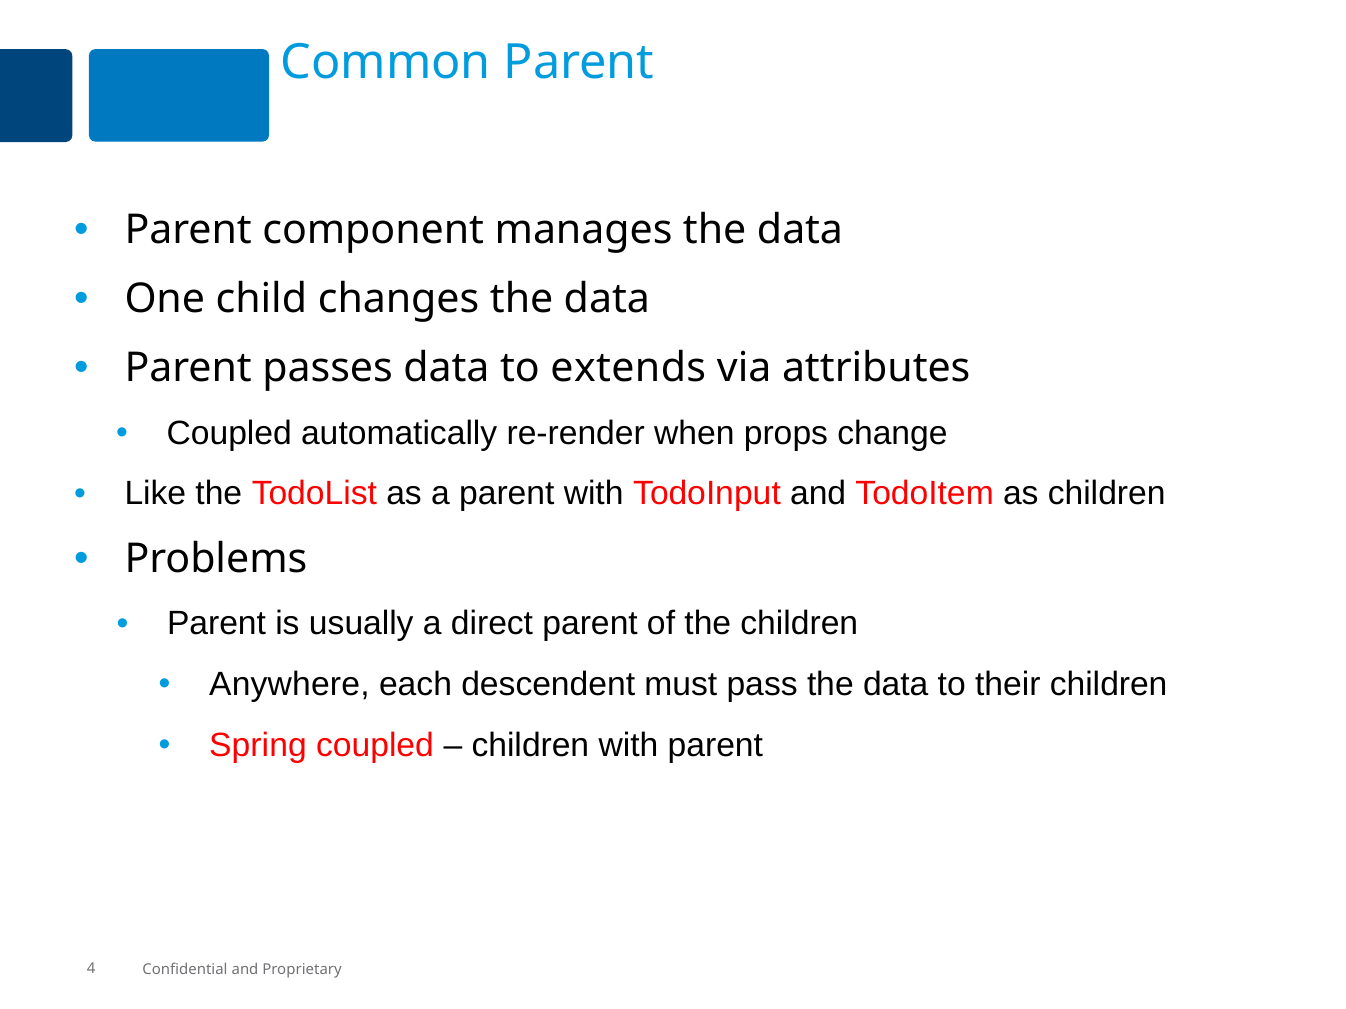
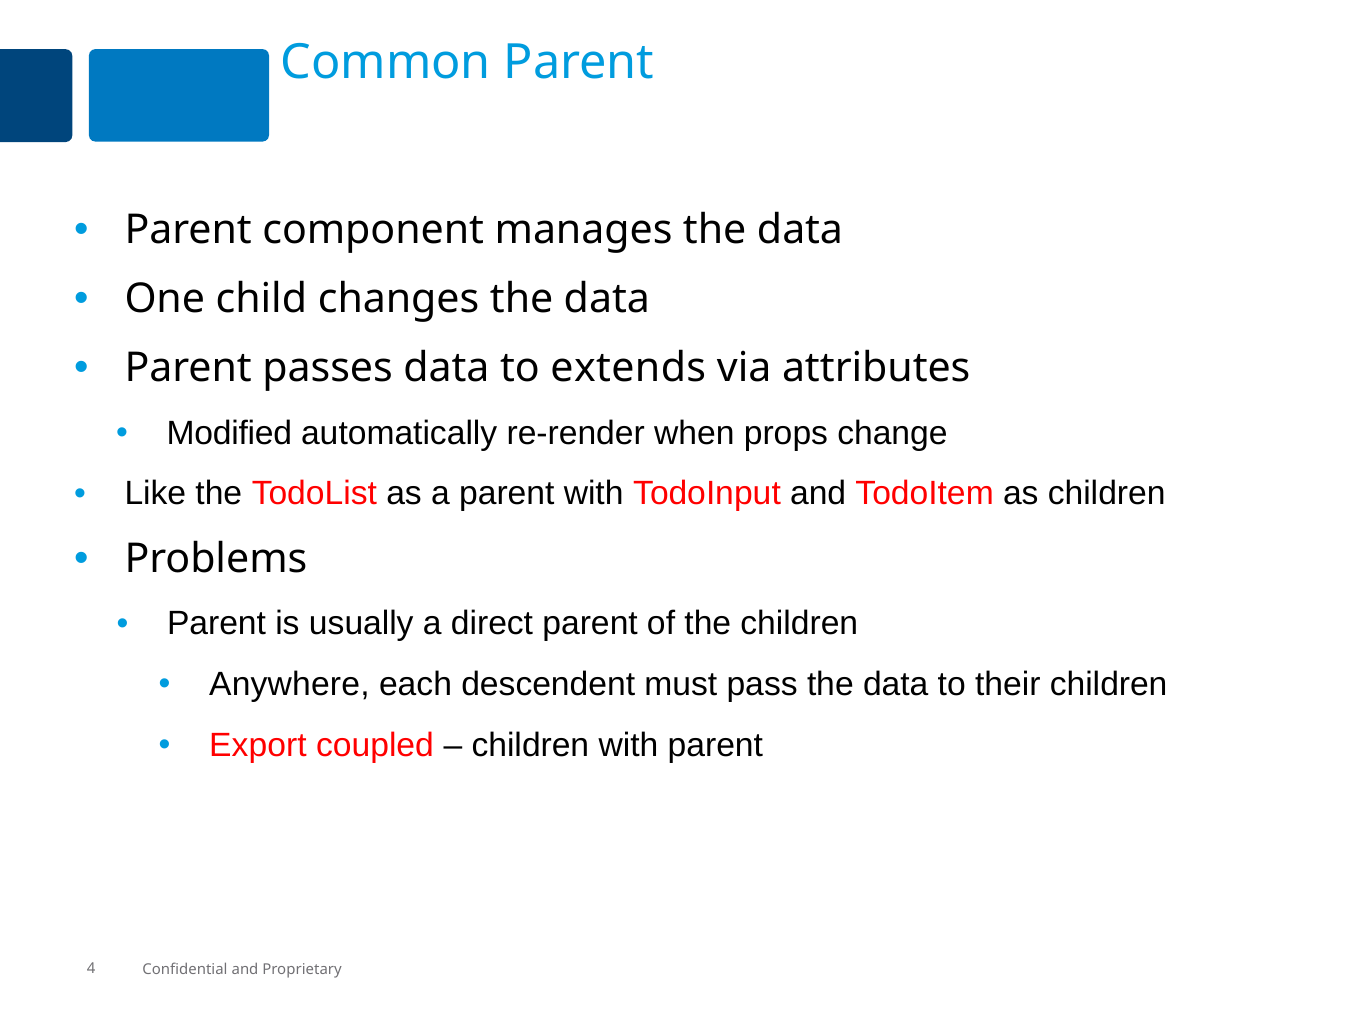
Coupled at (229, 433): Coupled -> Modified
Spring: Spring -> Export
